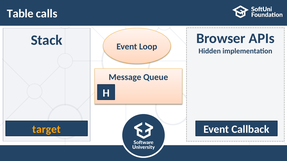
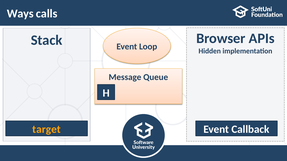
Table: Table -> Ways
